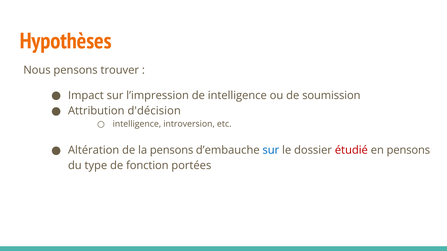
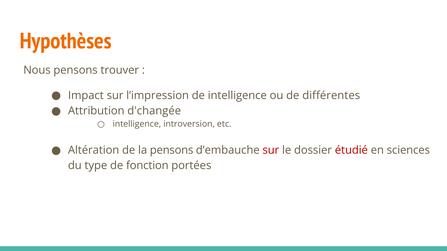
soumission: soumission -> différentes
d'décision: d'décision -> d'changée
sur at (271, 150) colour: blue -> red
en pensons: pensons -> sciences
